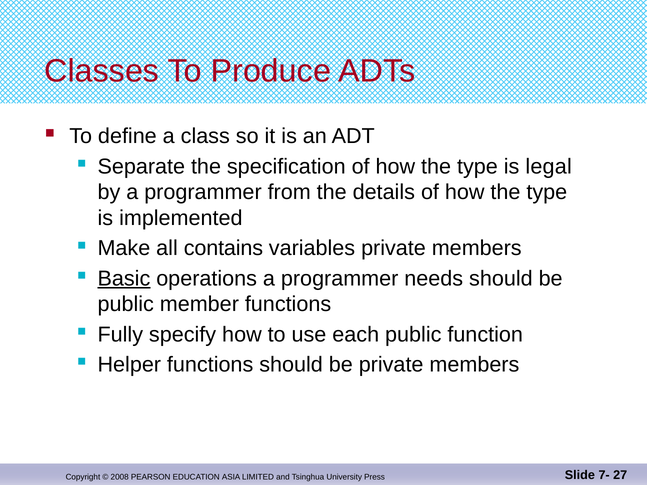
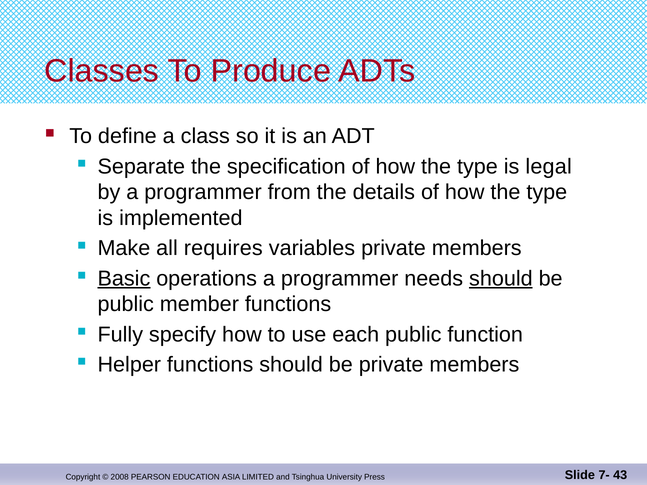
contains: contains -> requires
should at (501, 279) underline: none -> present
27: 27 -> 43
